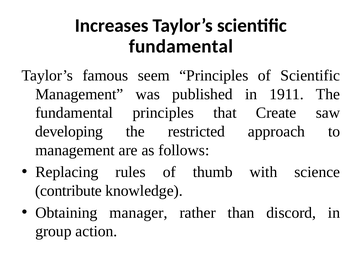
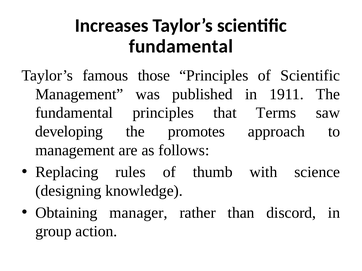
seem: seem -> those
Create: Create -> Terms
restricted: restricted -> promotes
contribute: contribute -> designing
